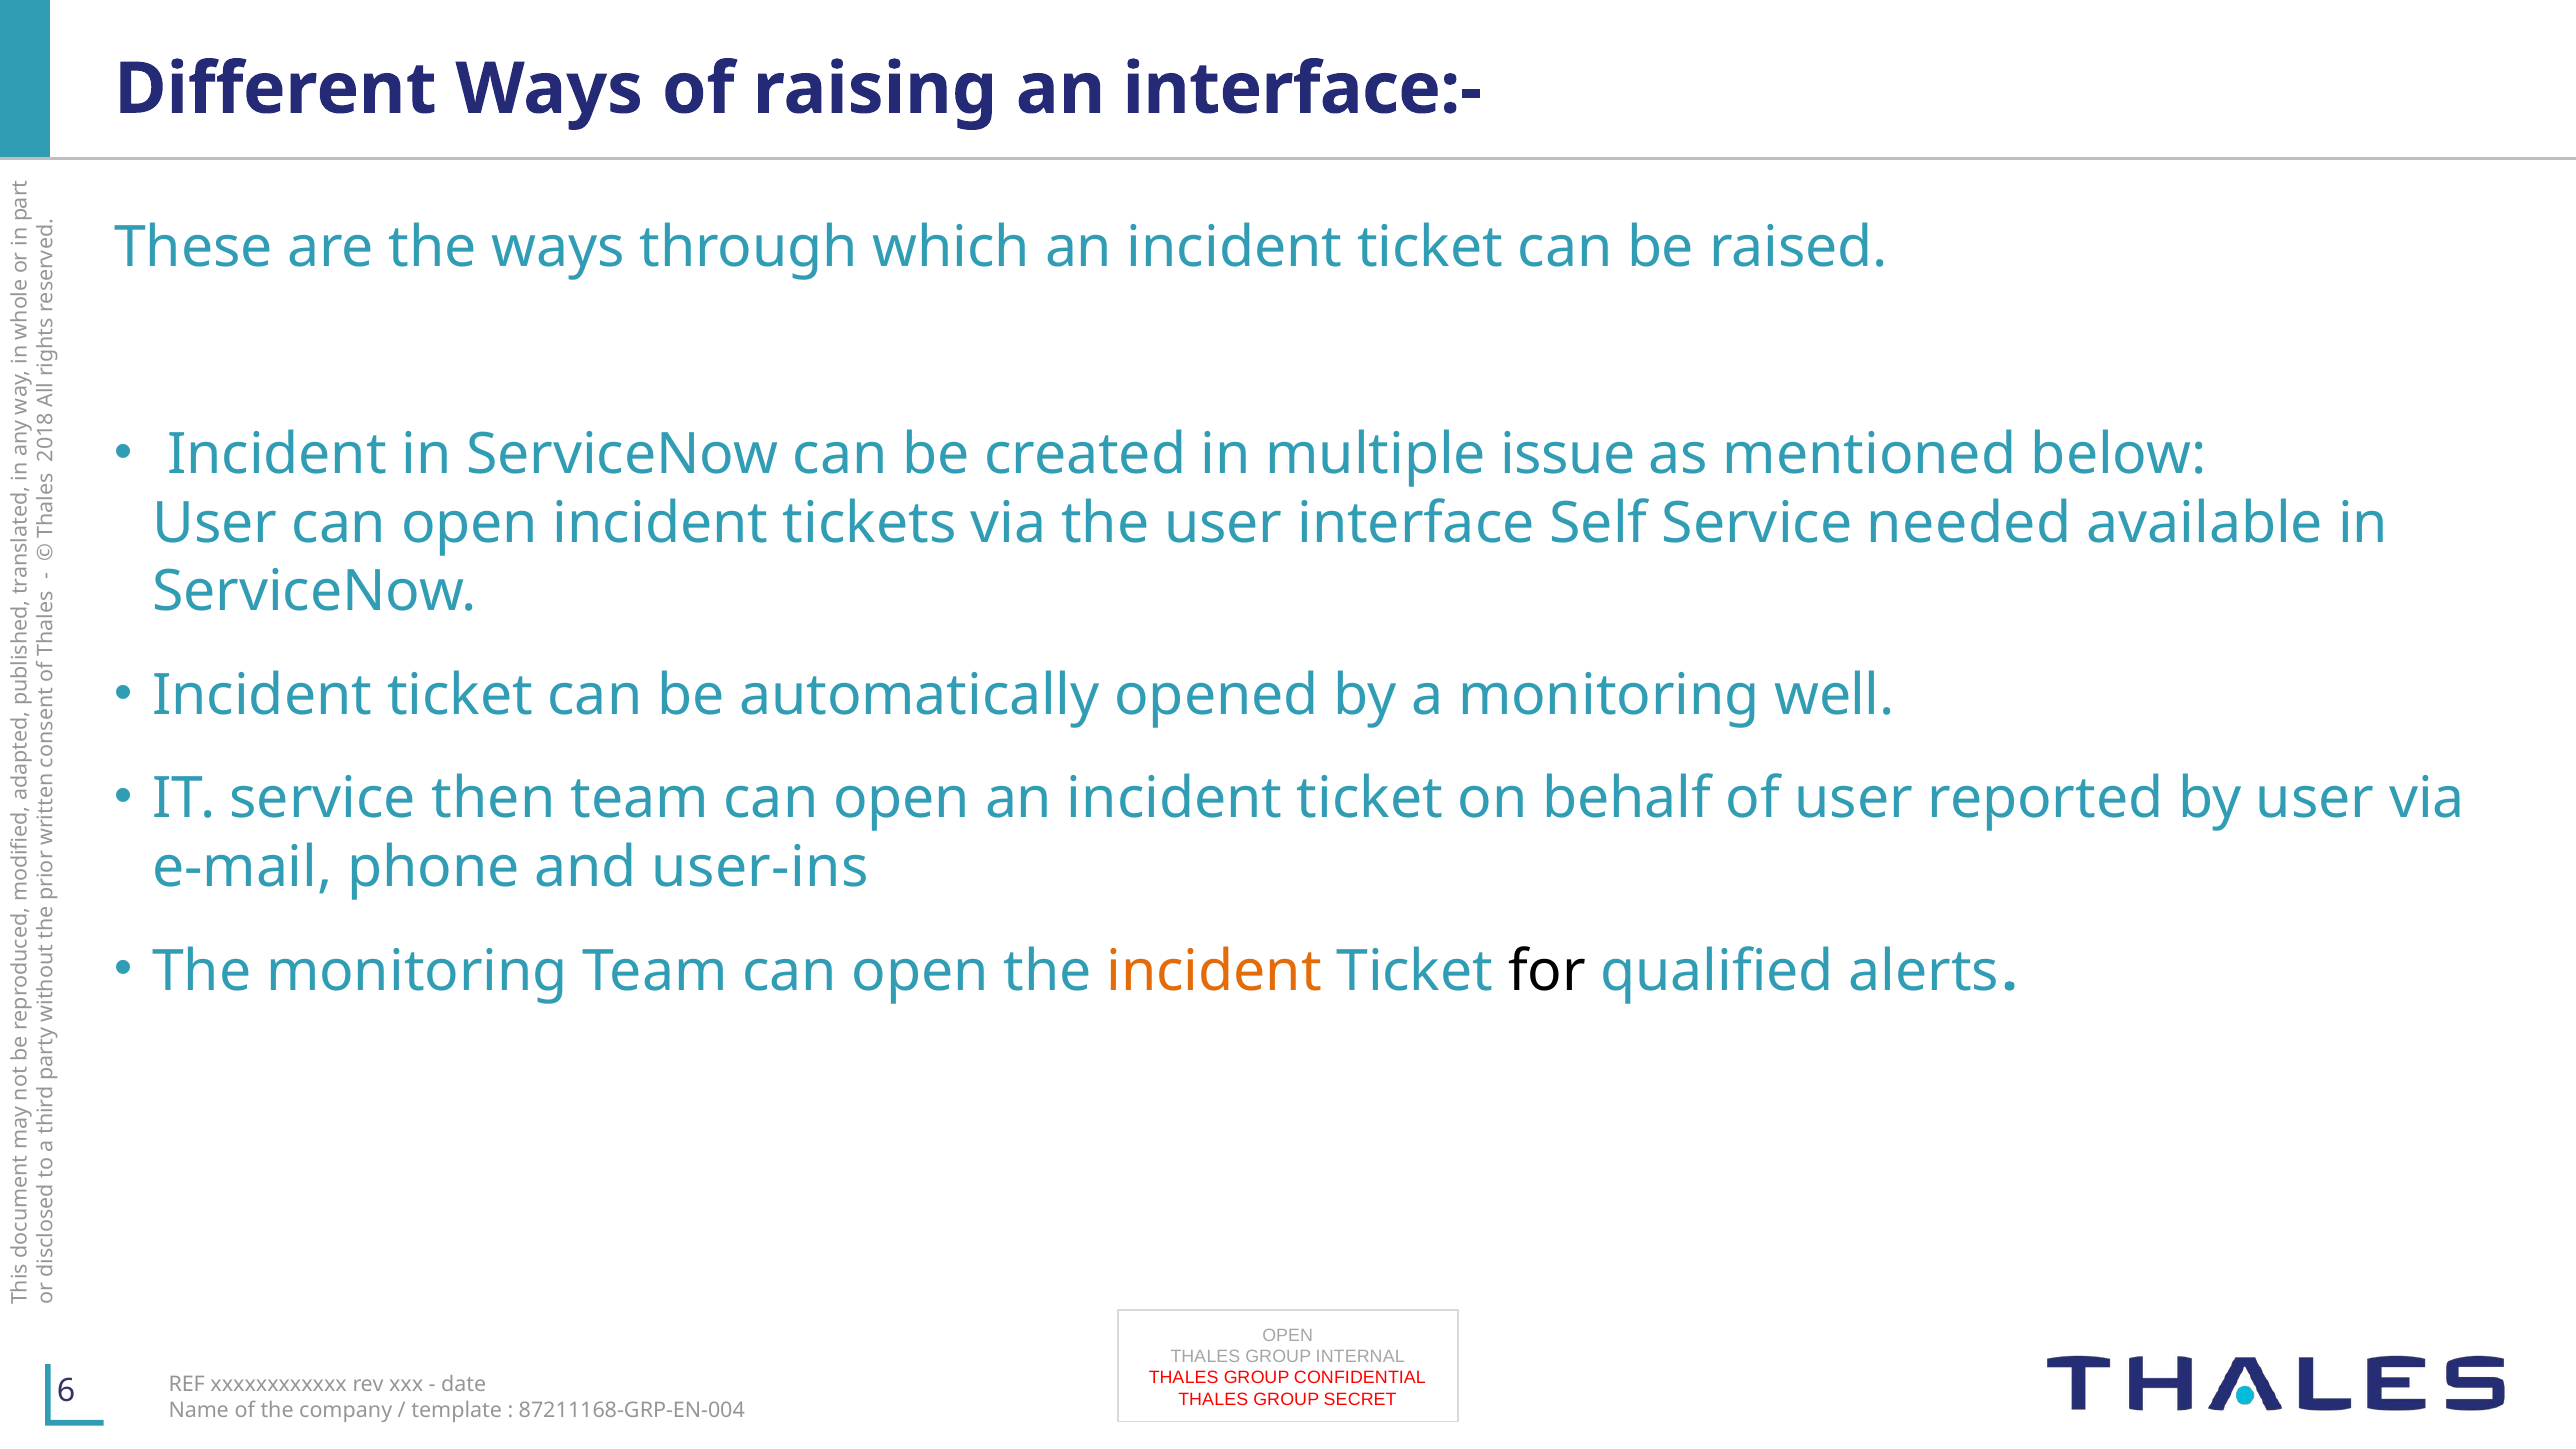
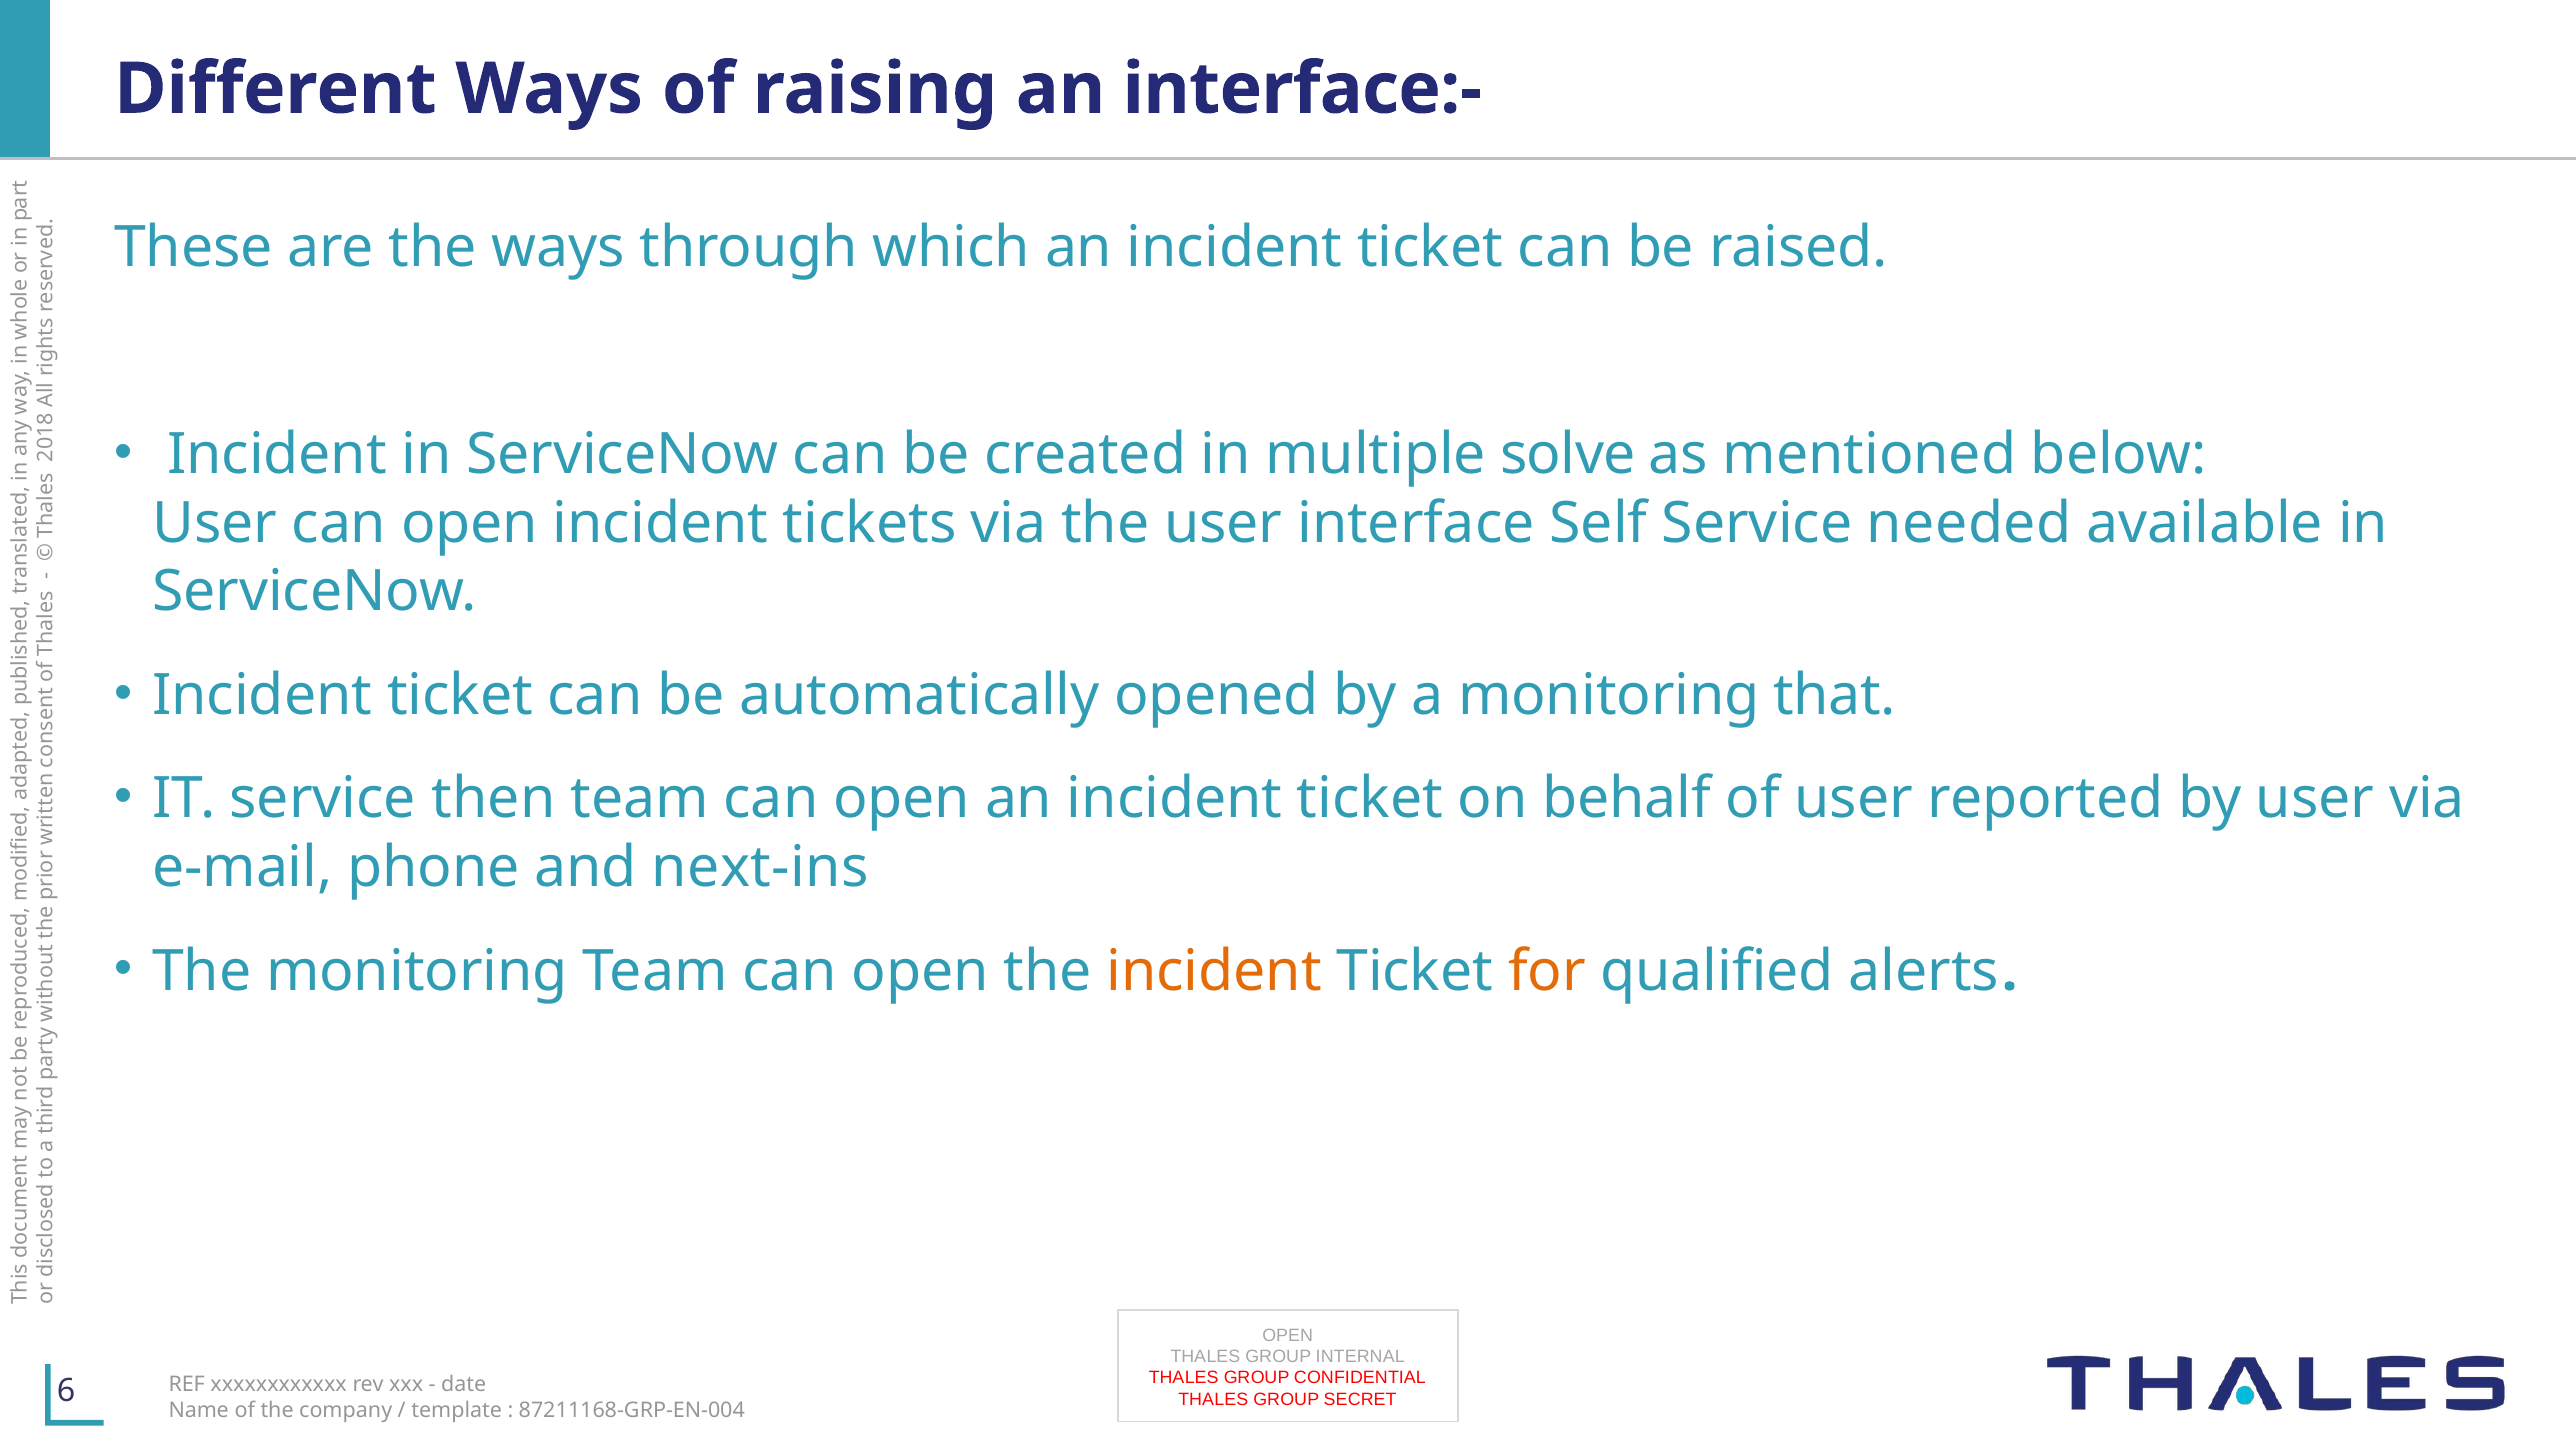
issue: issue -> solve
well: well -> that
user-ins: user-ins -> next-ins
for colour: black -> orange
